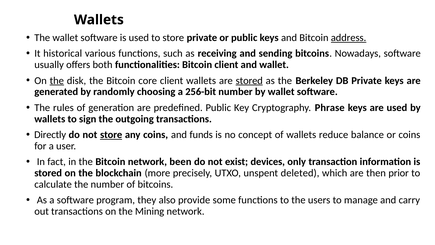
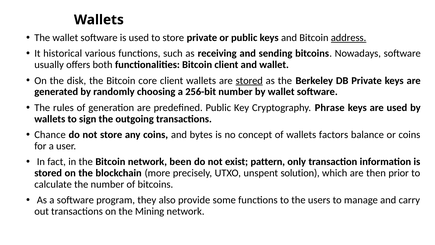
the at (57, 80) underline: present -> none
Directly: Directly -> Chance
store at (111, 135) underline: present -> none
funds: funds -> bytes
reduce: reduce -> factors
devices: devices -> pattern
deleted: deleted -> solution
